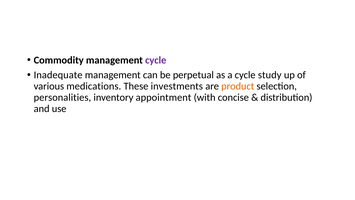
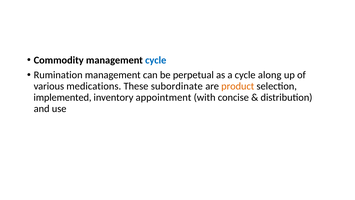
cycle at (156, 60) colour: purple -> blue
Inadequate: Inadequate -> Rumination
study: study -> along
investments: investments -> subordinate
personalities: personalities -> implemented
